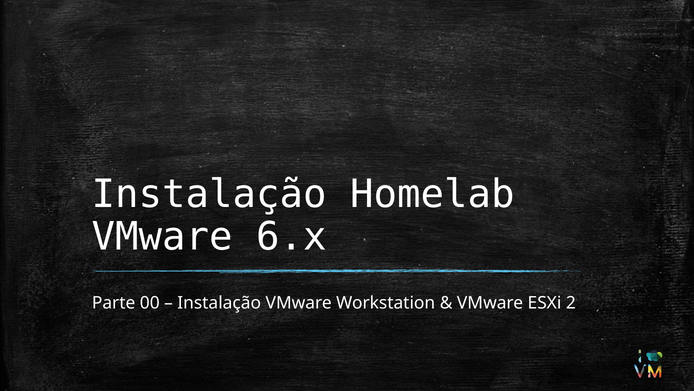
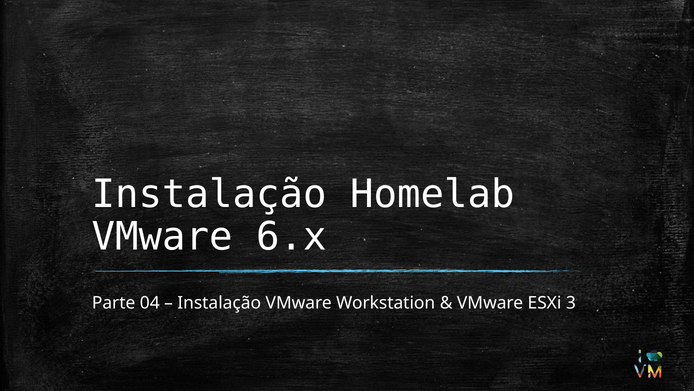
00: 00 -> 04
2: 2 -> 3
